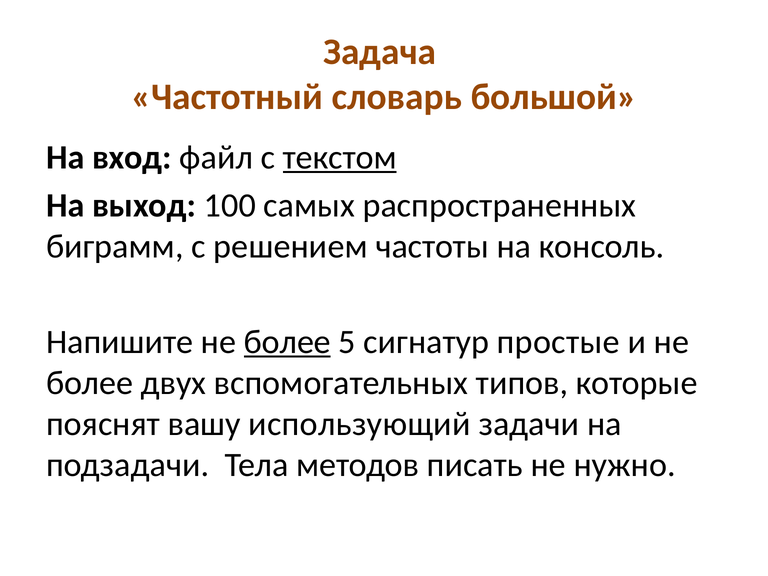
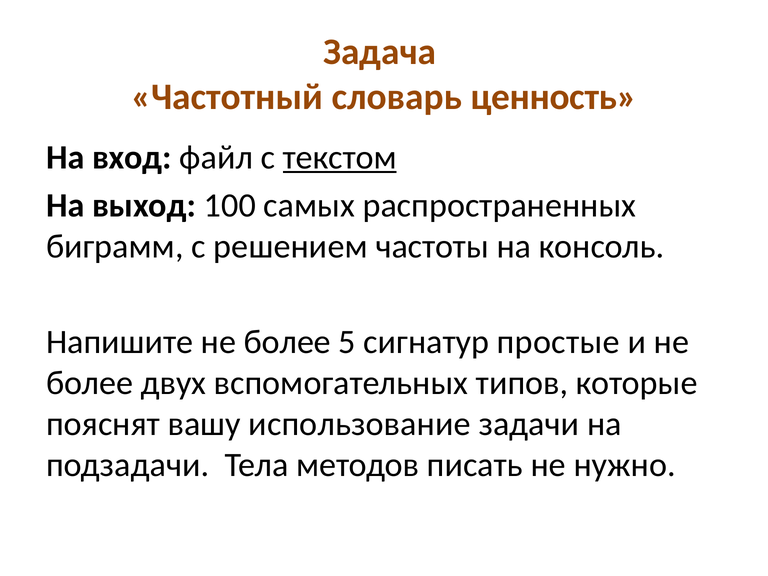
большой: большой -> ценность
более at (287, 342) underline: present -> none
использующий: использующий -> использование
